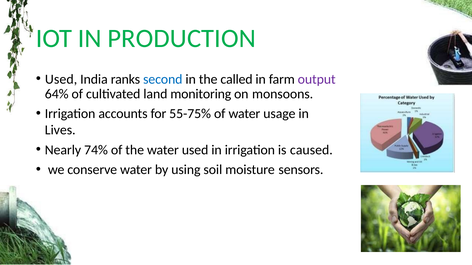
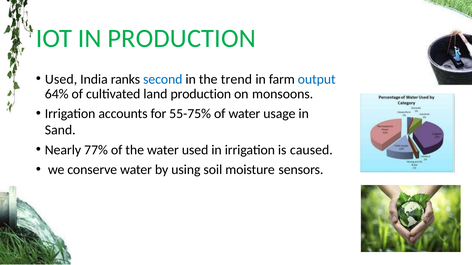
called: called -> trend
output colour: purple -> blue
land monitoring: monitoring -> production
Lives: Lives -> Sand
74%: 74% -> 77%
